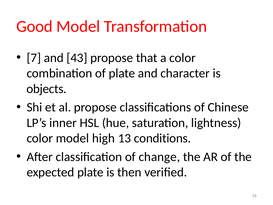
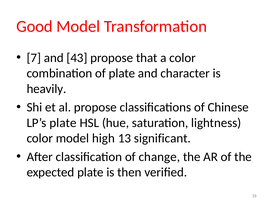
objects: objects -> heavily
LP’s inner: inner -> plate
conditions: conditions -> significant
